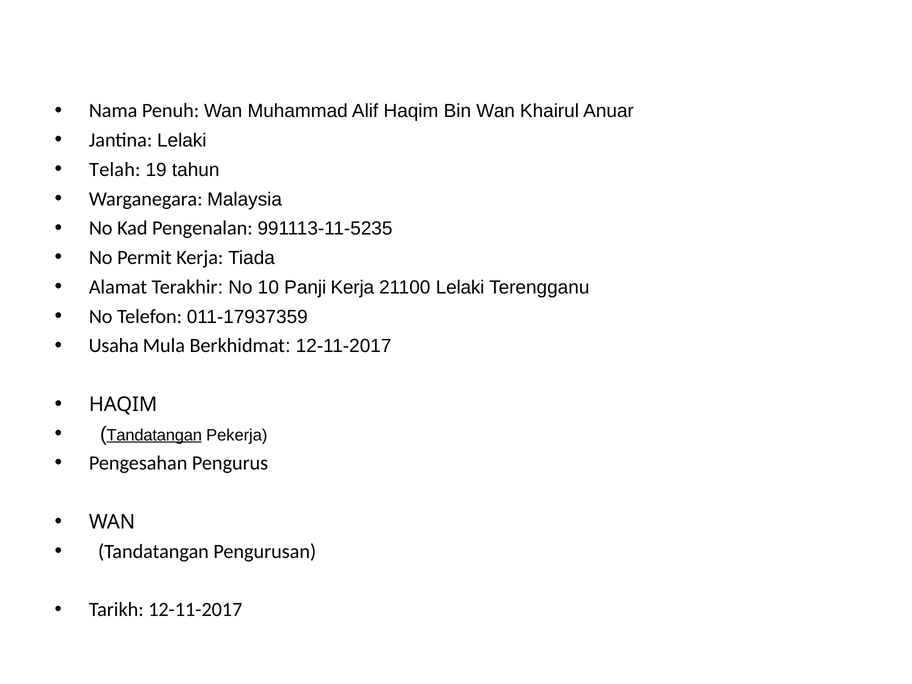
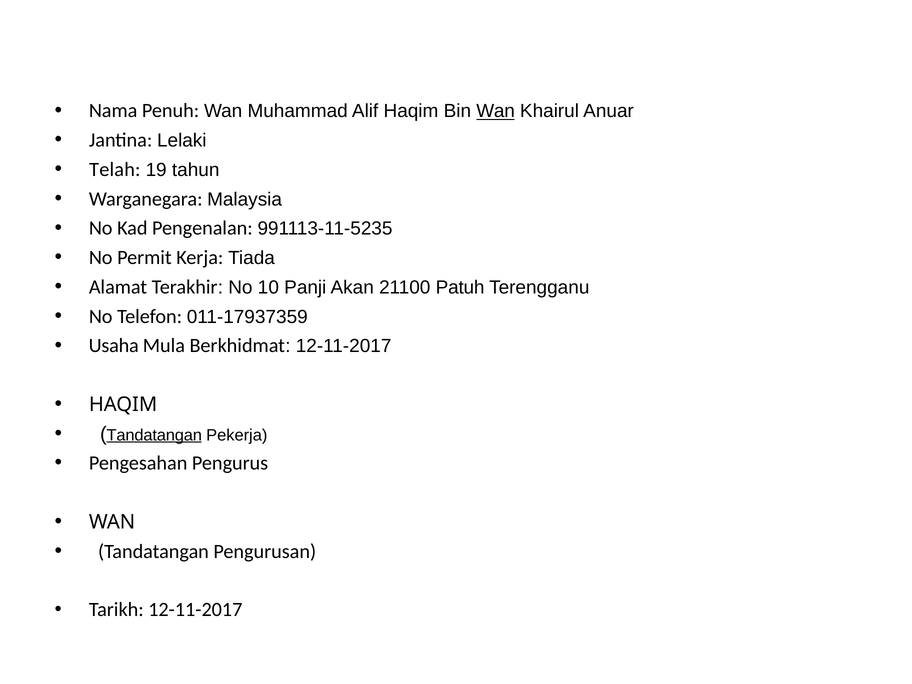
Wan at (496, 111) underline: none -> present
Panji Kerja: Kerja -> Akan
21100 Lelaki: Lelaki -> Patuh
